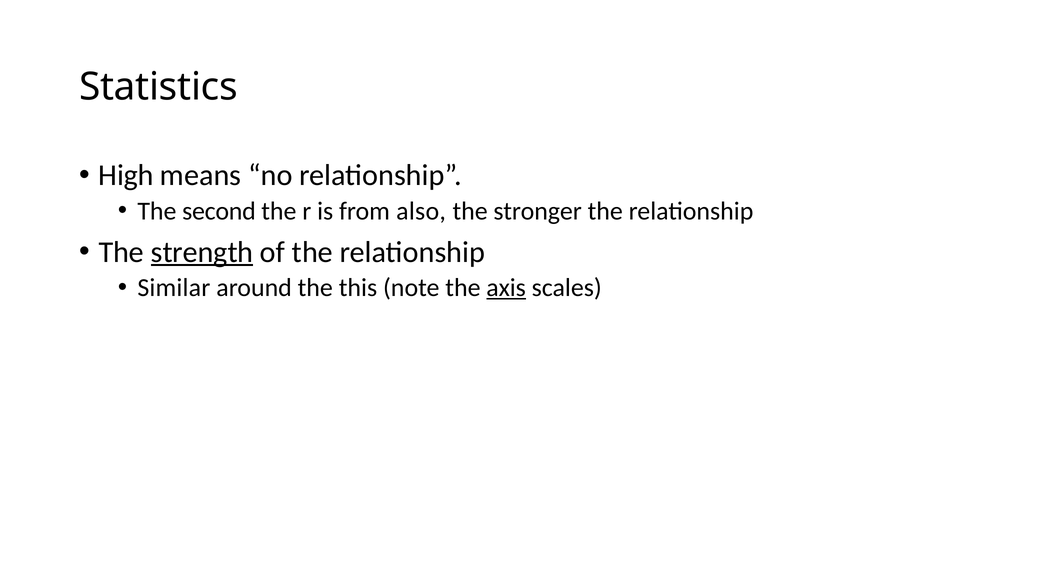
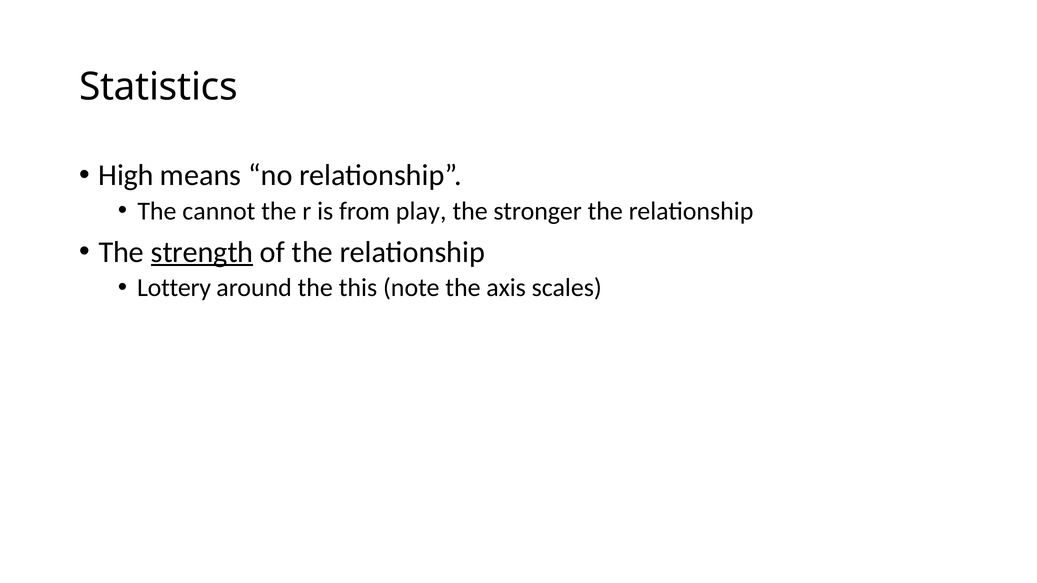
second: second -> cannot
also: also -> play
Similar: Similar -> Lottery
axis underline: present -> none
